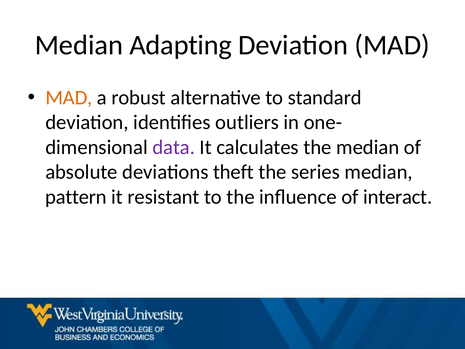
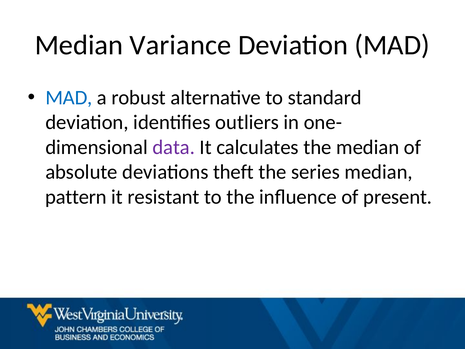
Adapting: Adapting -> Variance
MAD at (69, 98) colour: orange -> blue
interact: interact -> present
